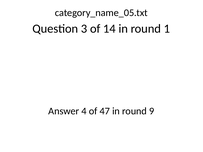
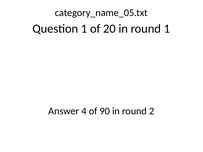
Question 3: 3 -> 1
14: 14 -> 20
47: 47 -> 90
9: 9 -> 2
